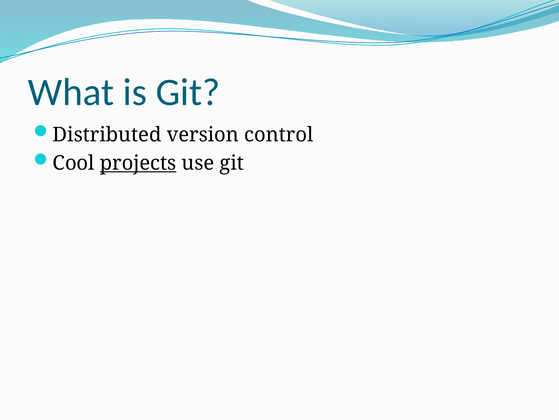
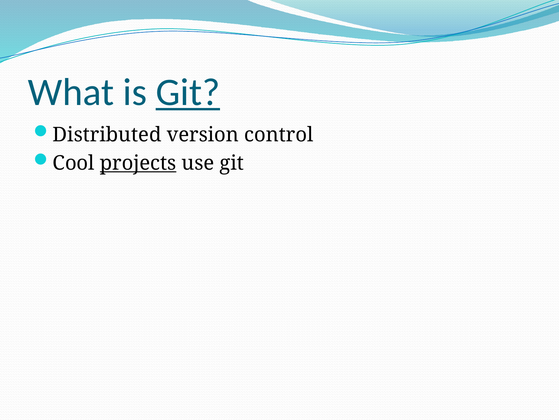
Git at (188, 92) underline: none -> present
